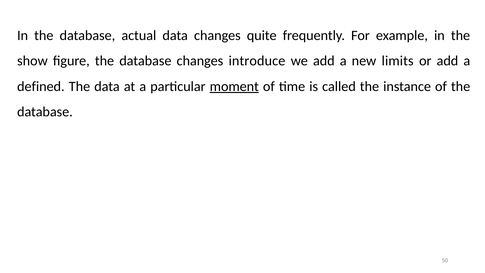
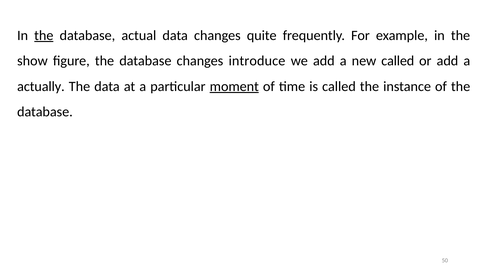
the at (44, 35) underline: none -> present
new limits: limits -> called
defined: defined -> actually
